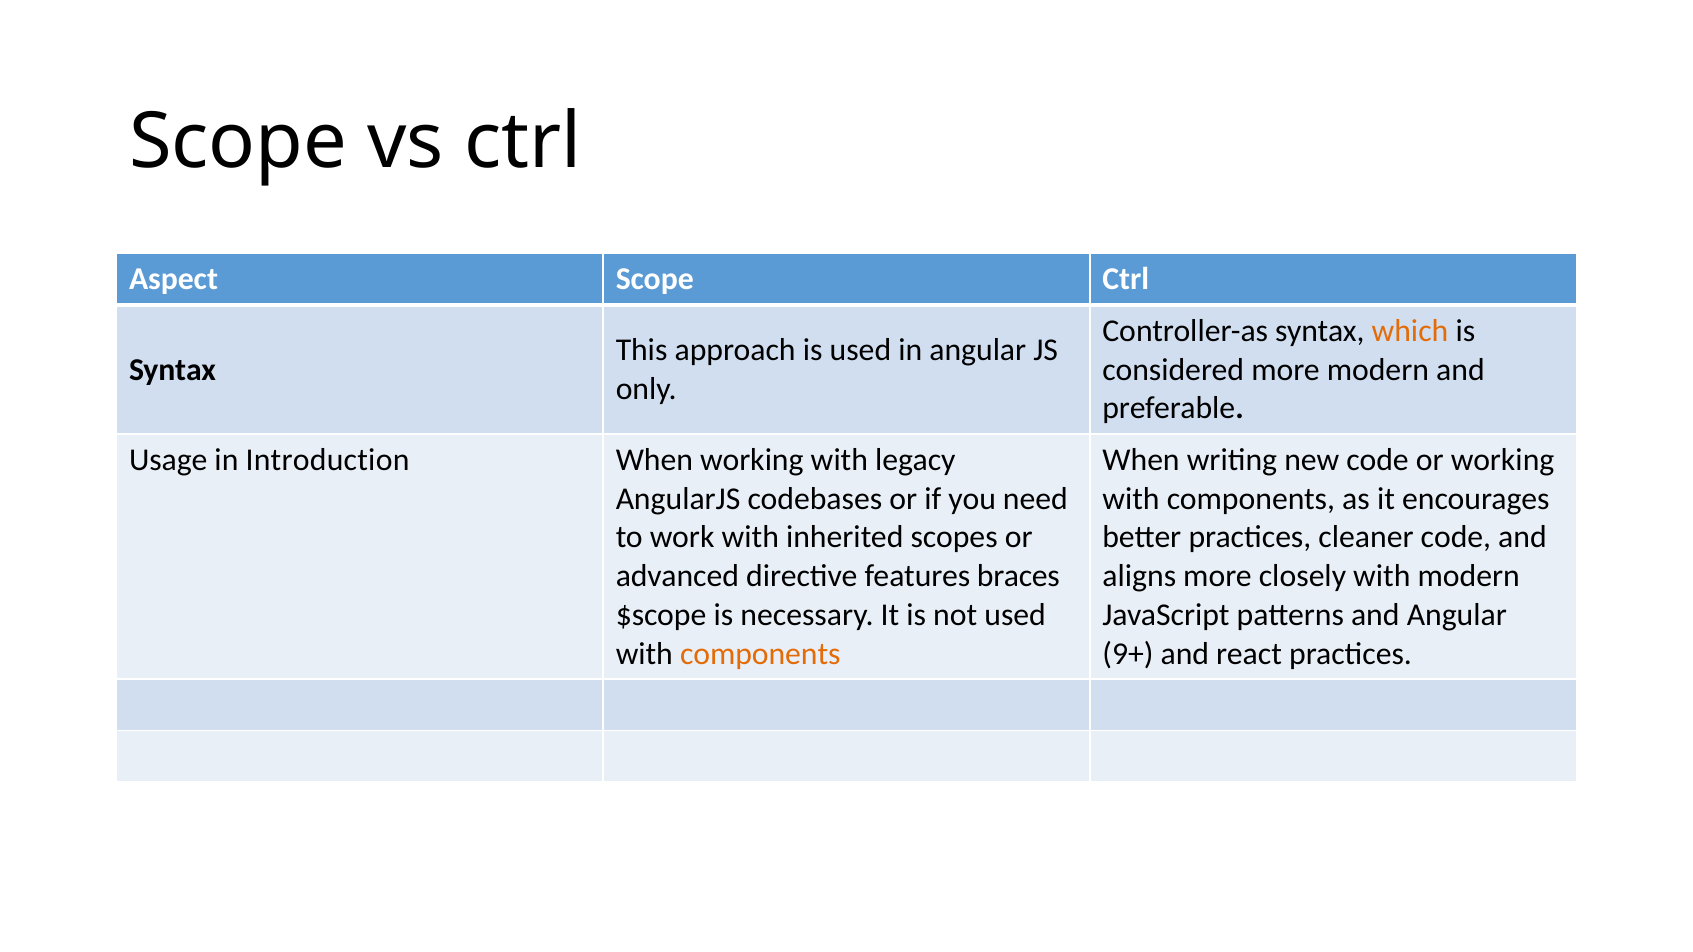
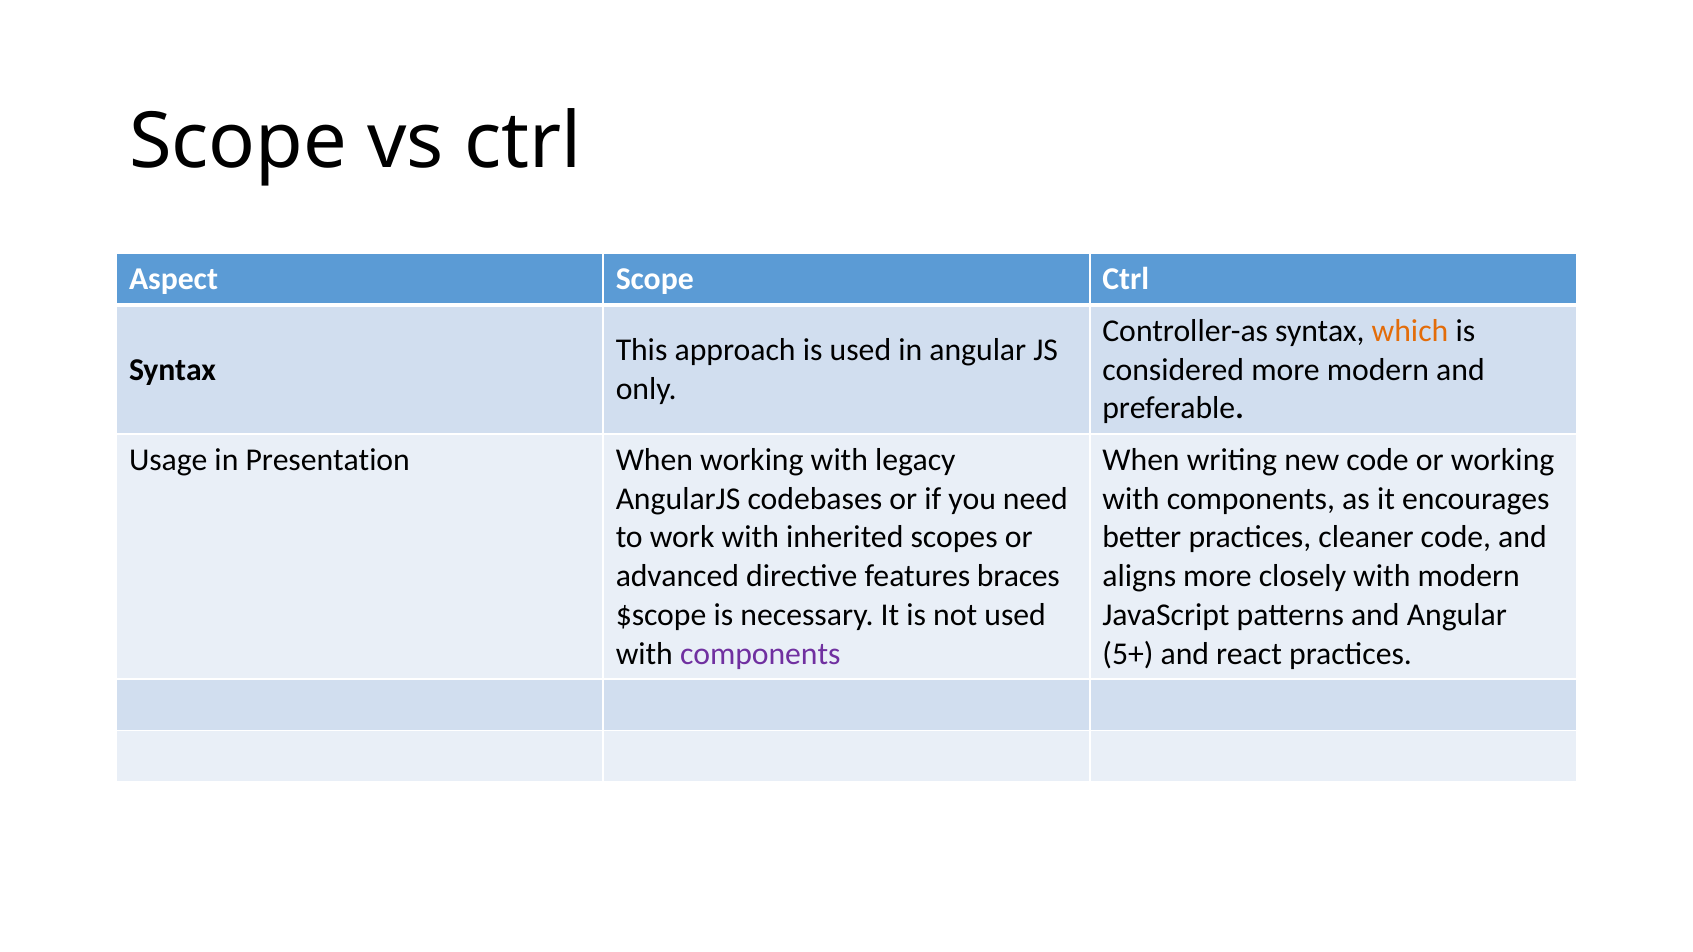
Introduction: Introduction -> Presentation
components at (760, 654) colour: orange -> purple
9+: 9+ -> 5+
